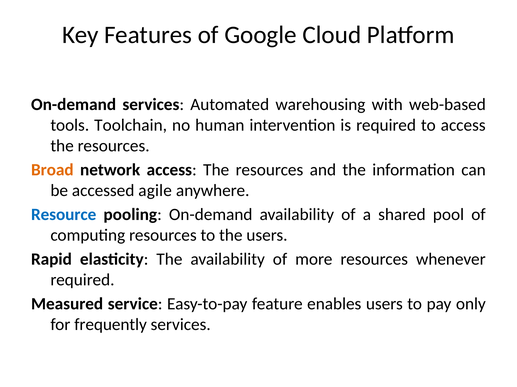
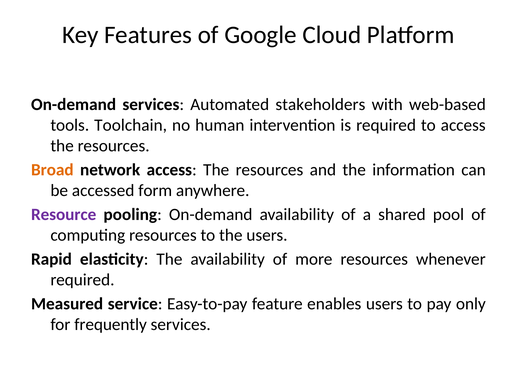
warehousing: warehousing -> stakeholders
agile: agile -> form
Resource colour: blue -> purple
